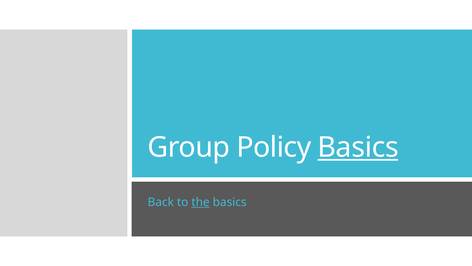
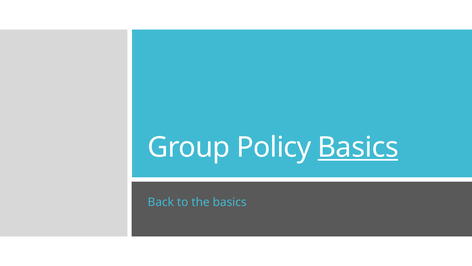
the underline: present -> none
